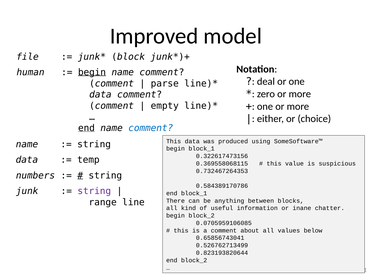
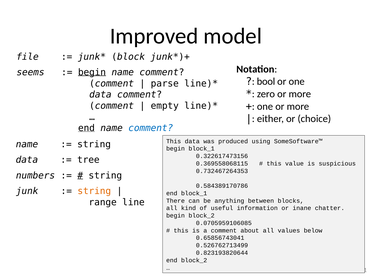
human: human -> seems
deal: deal -> bool
temp: temp -> tree
string at (94, 191) colour: purple -> orange
